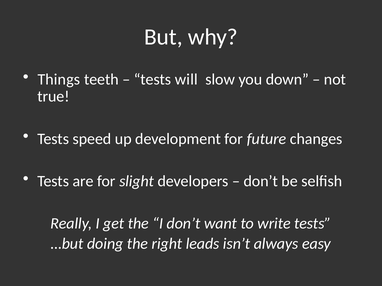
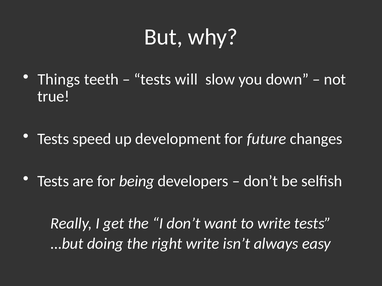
slight: slight -> being
right leads: leads -> write
